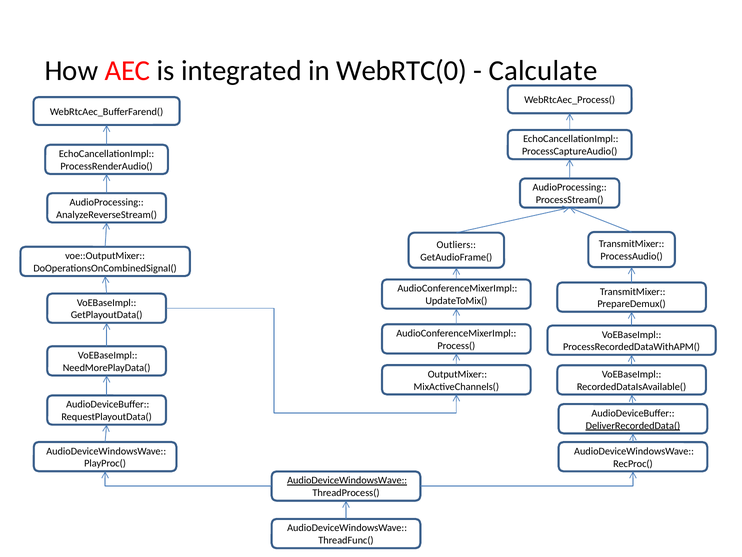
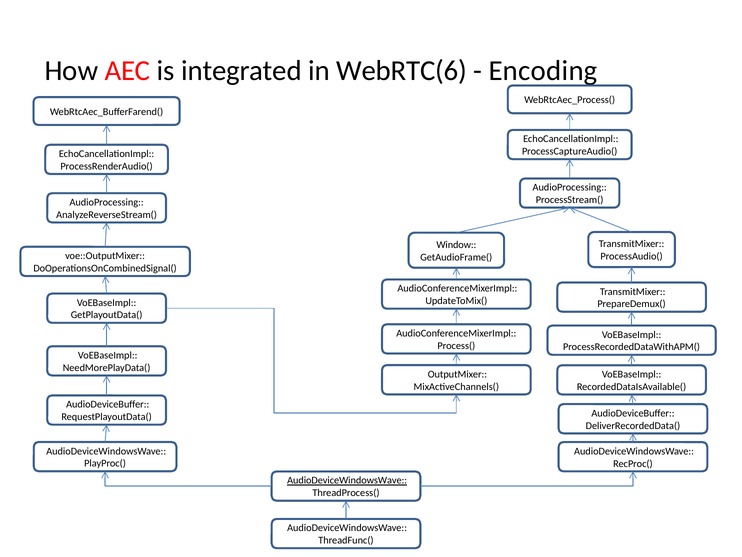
WebRTC(0: WebRTC(0 -> WebRTC(6
Calculate: Calculate -> Encoding
Outliers: Outliers -> Window
DeliverRecordedData( underline: present -> none
